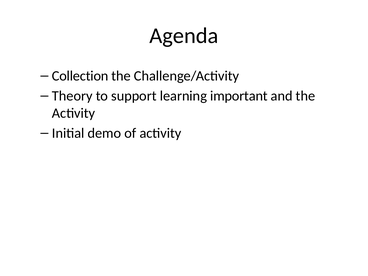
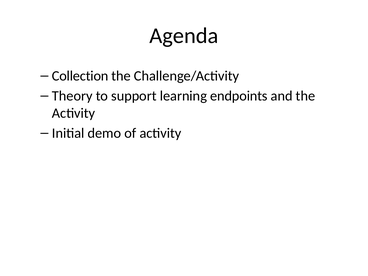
important: important -> endpoints
